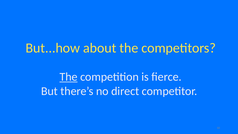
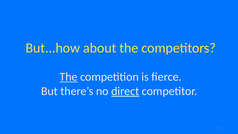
direct underline: none -> present
